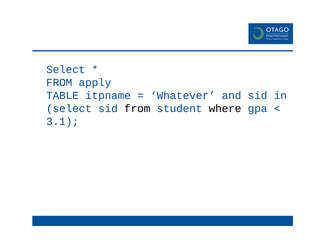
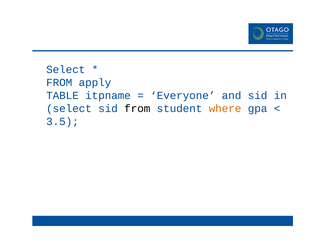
Whatever: Whatever -> Everyone
where colour: black -> orange
3.1: 3.1 -> 3.5
